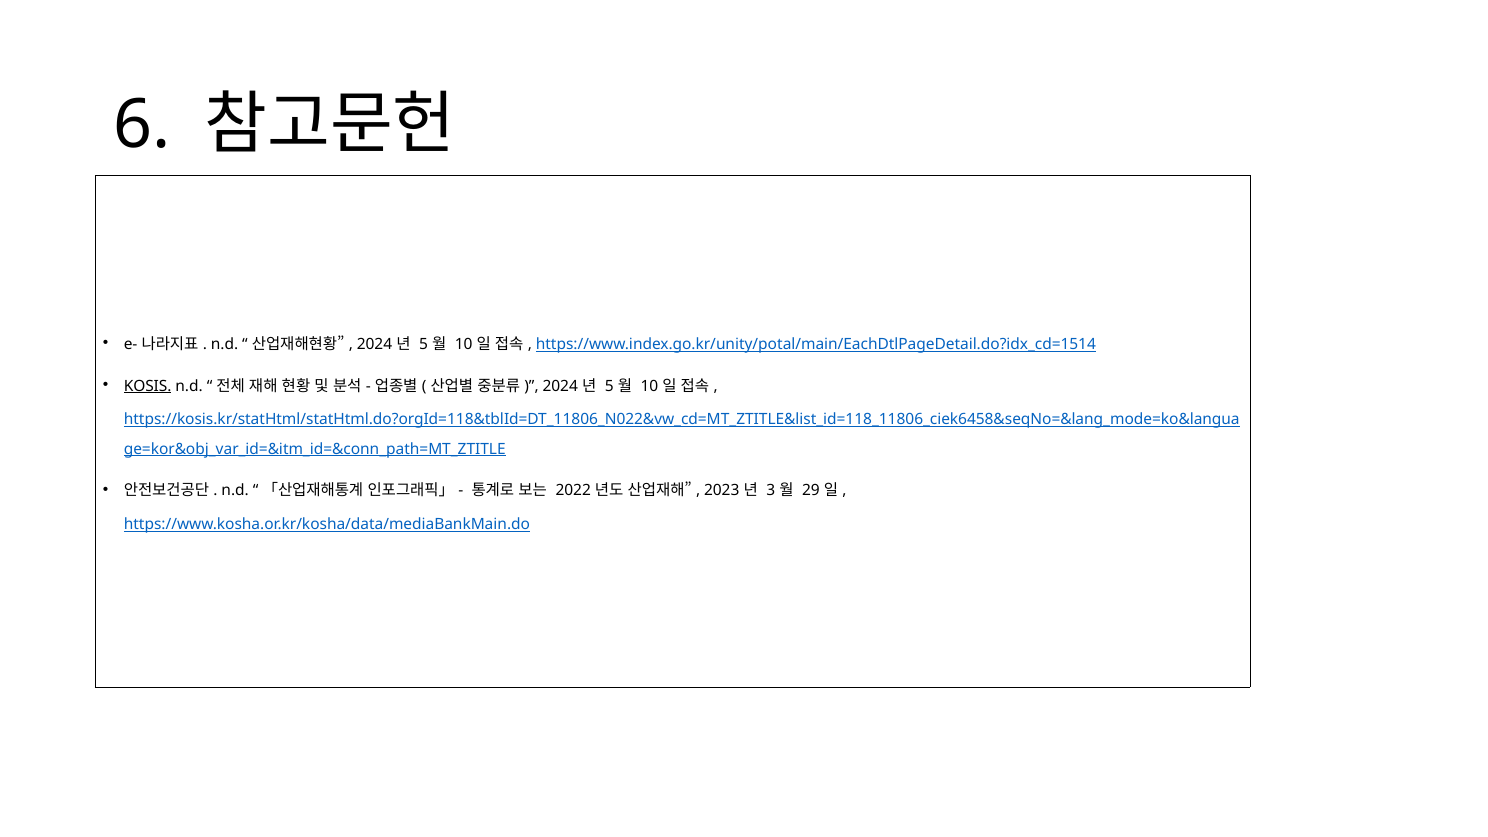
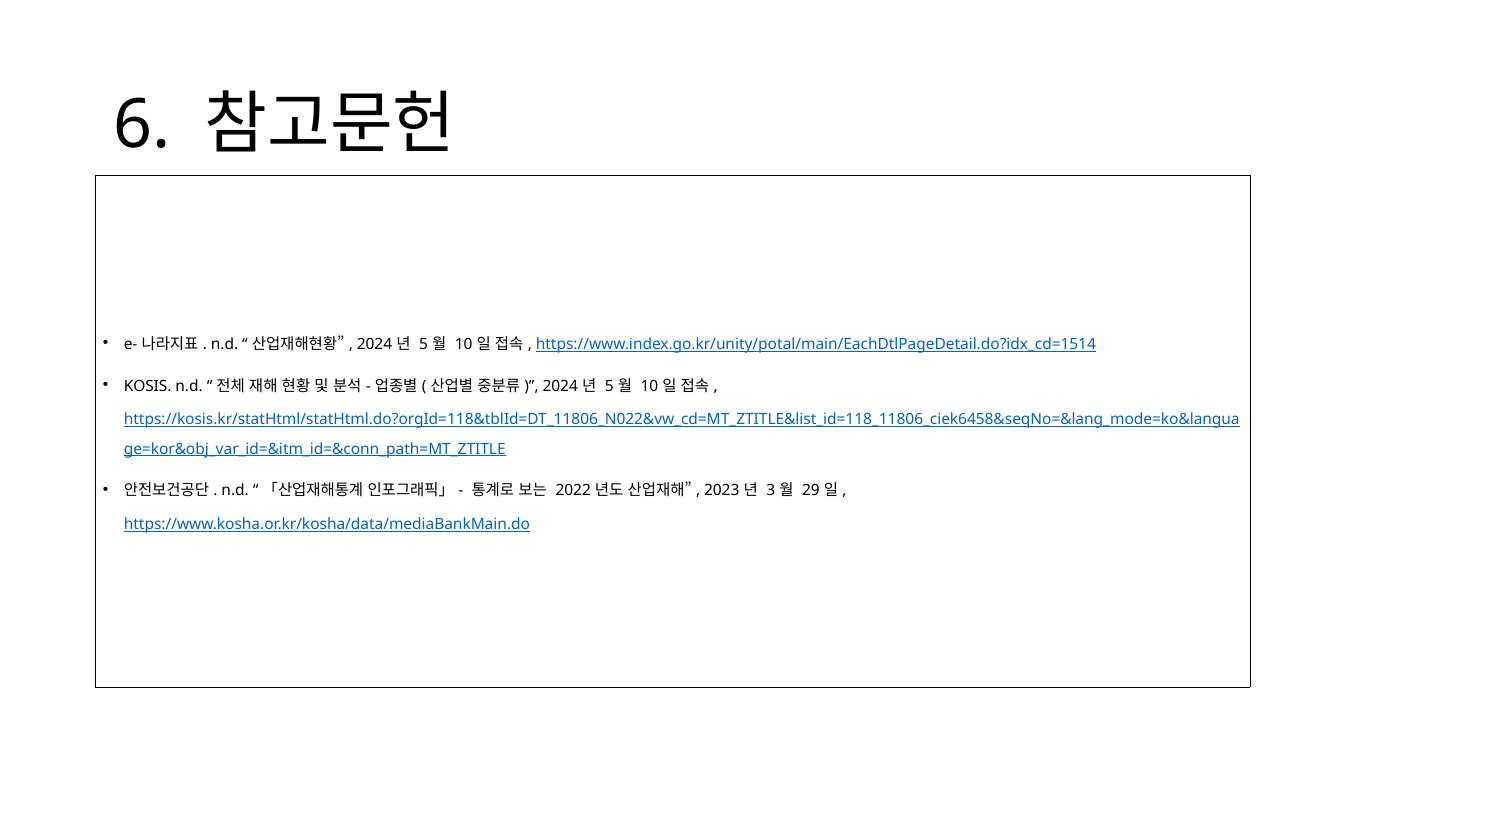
KOSIS underline: present -> none
